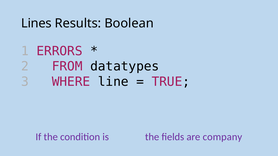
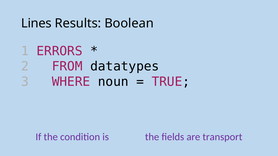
line: line -> noun
company: company -> transport
